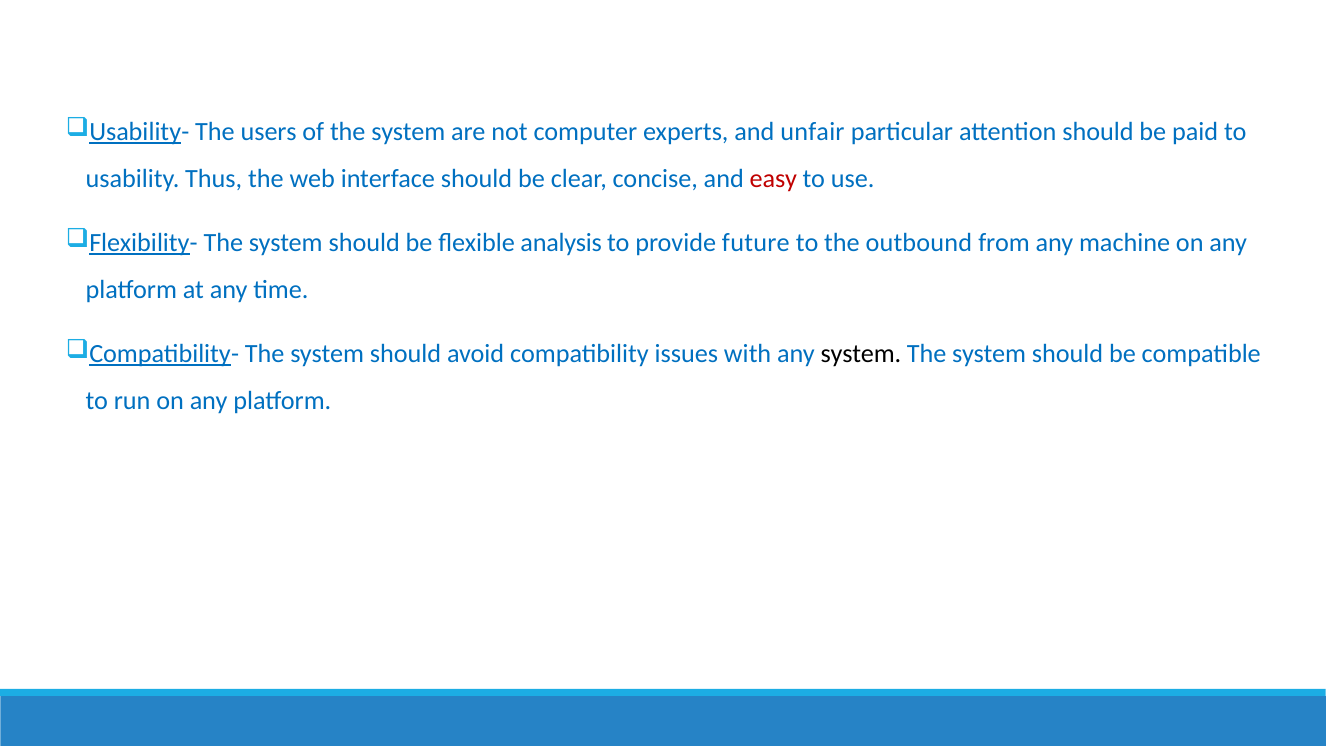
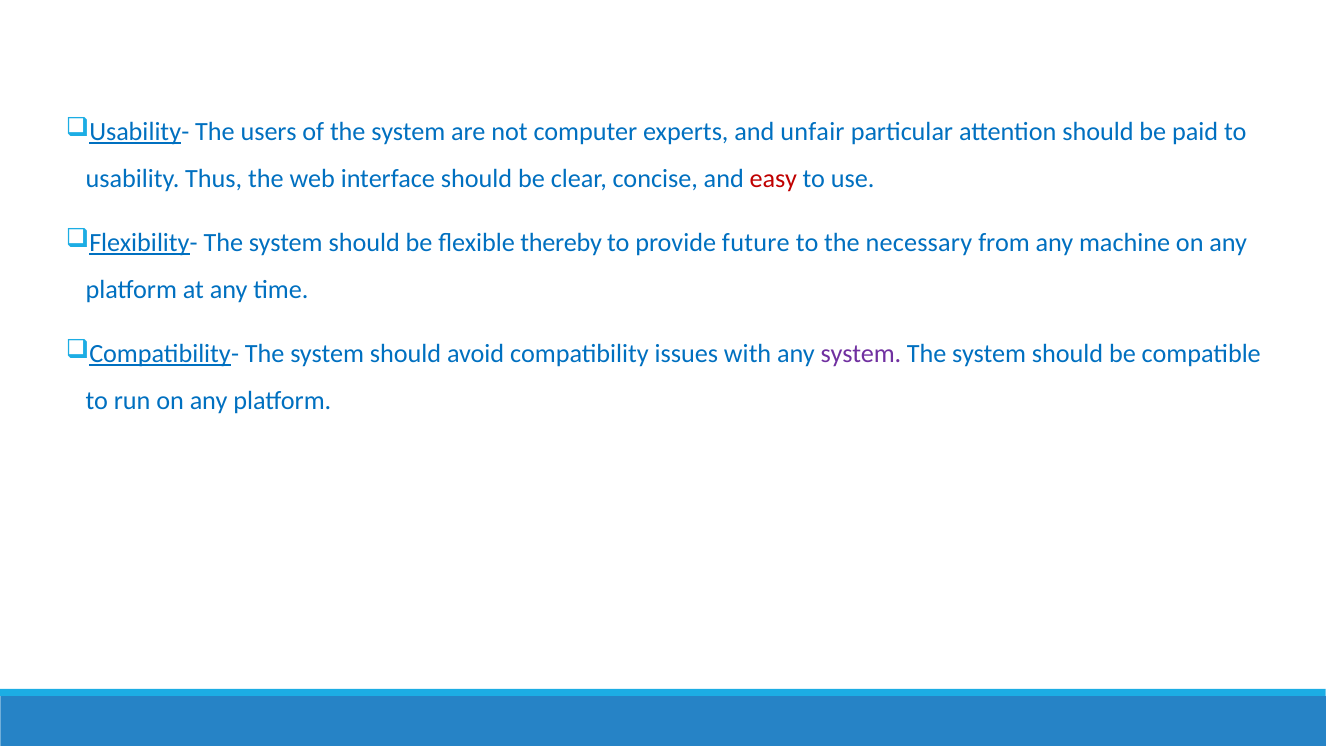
analysis: analysis -> thereby
outbound: outbound -> necessary
system at (861, 354) colour: black -> purple
